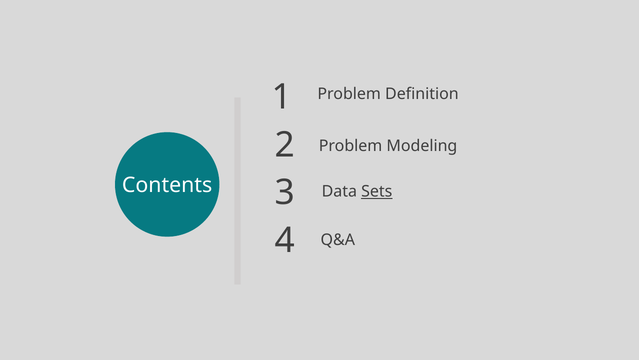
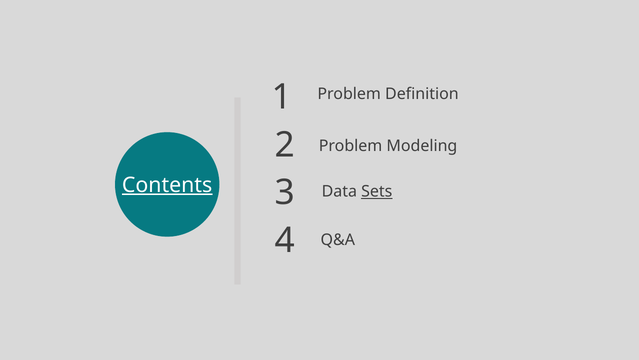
Contents underline: none -> present
